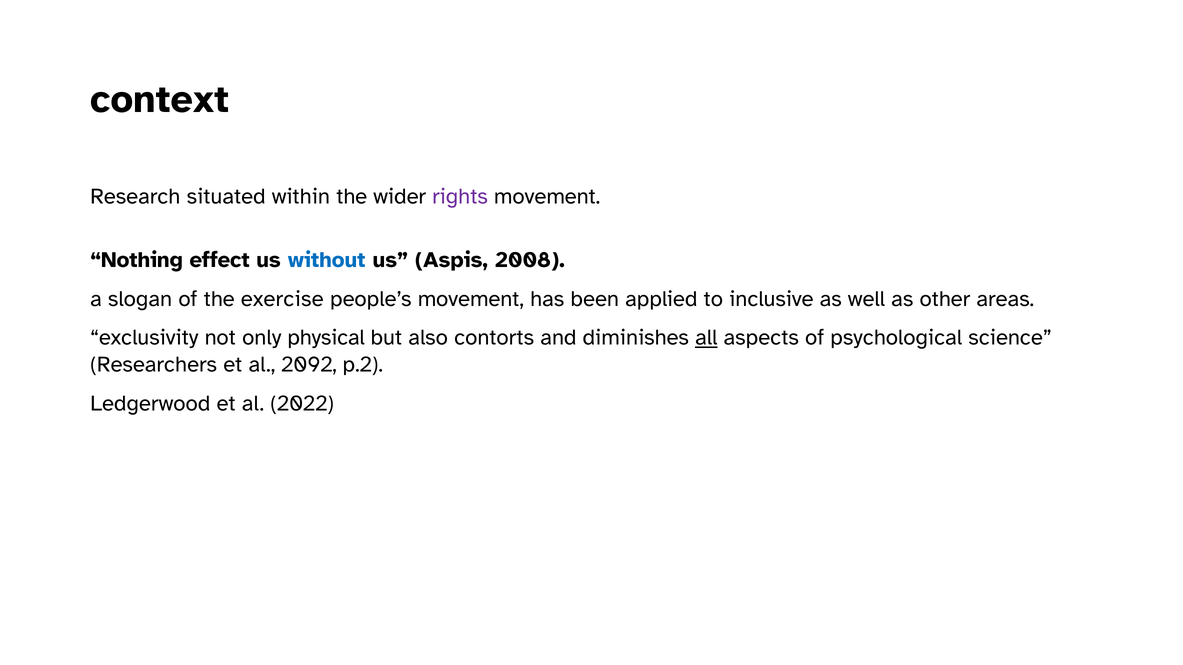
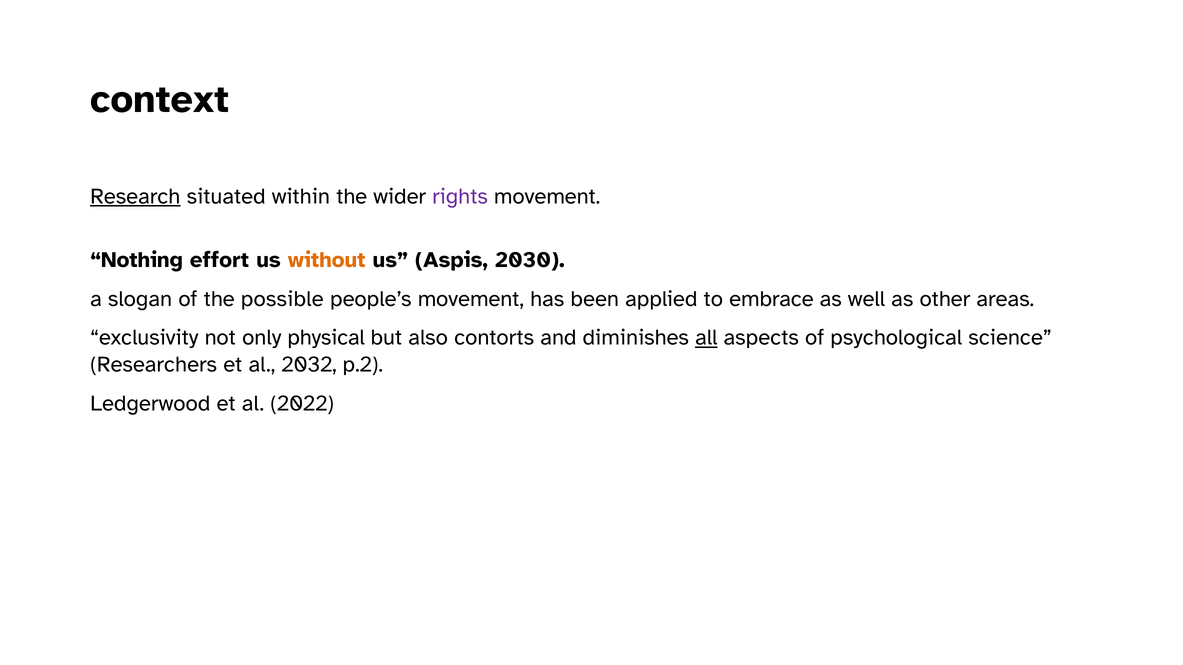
Research underline: none -> present
effect: effect -> effort
without colour: blue -> orange
2008: 2008 -> 2030
exercise: exercise -> possible
inclusive: inclusive -> embrace
2092: 2092 -> 2032
